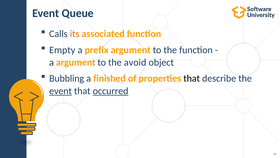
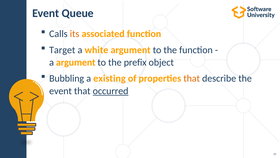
Empty: Empty -> Target
prefix: prefix -> white
avoid: avoid -> prefix
finished: finished -> existing
that at (192, 78) colour: black -> orange
event at (61, 91) underline: present -> none
